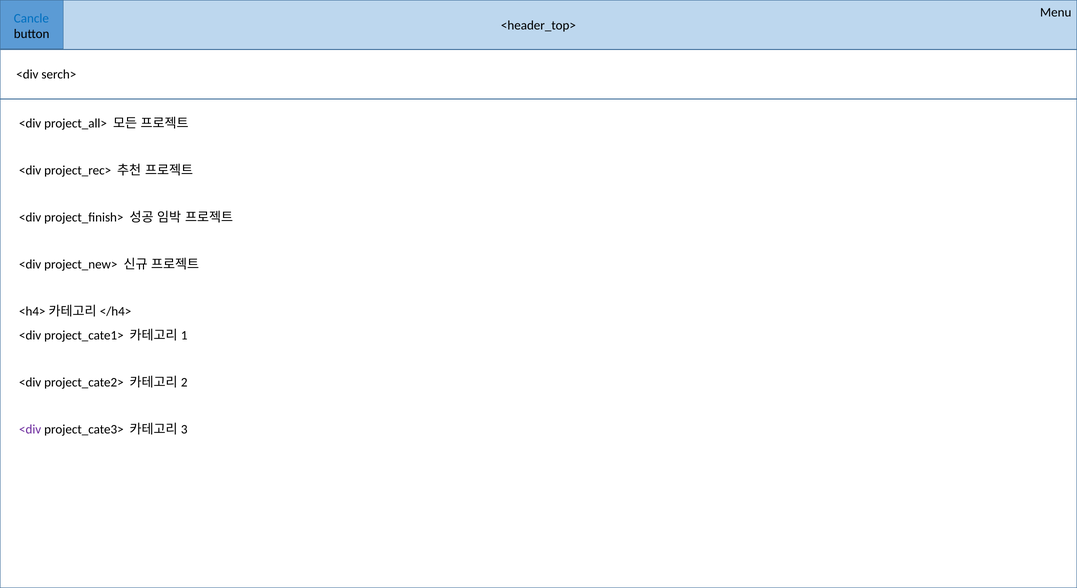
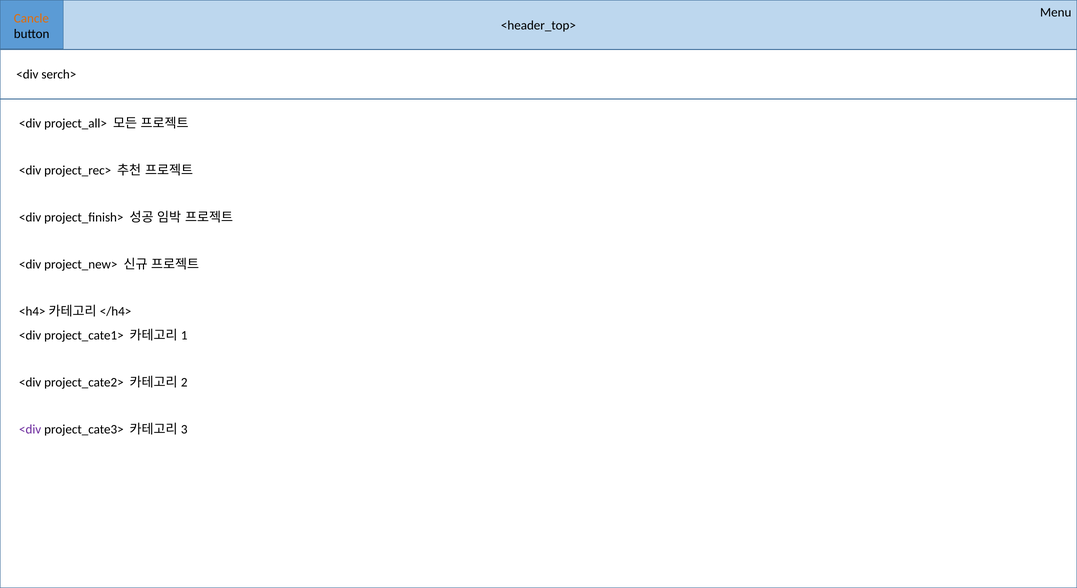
Cancle colour: blue -> orange
